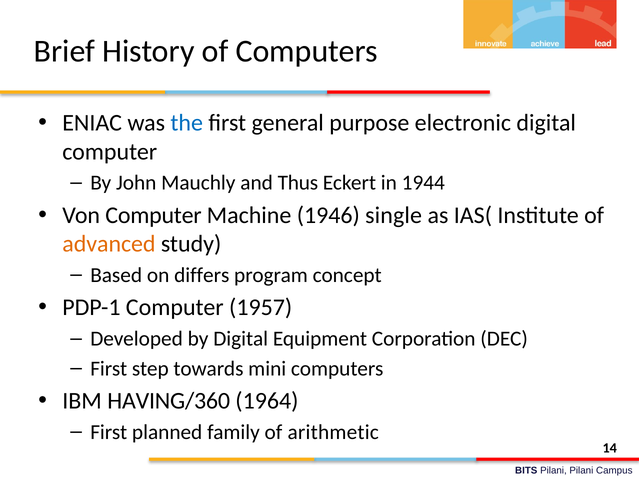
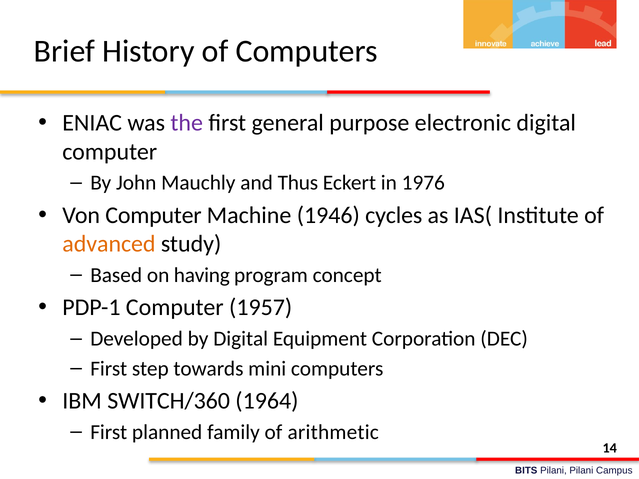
the colour: blue -> purple
1944: 1944 -> 1976
single: single -> cycles
differs: differs -> having
HAVING/360: HAVING/360 -> SWITCH/360
